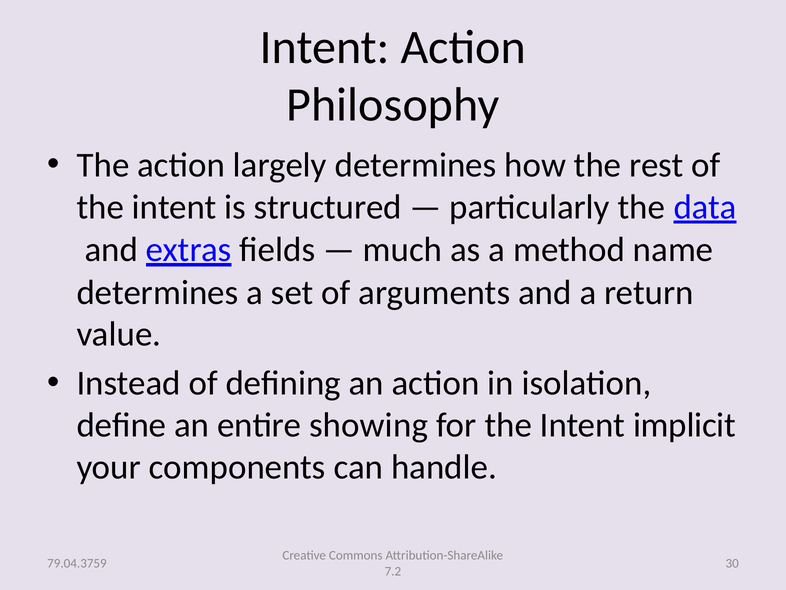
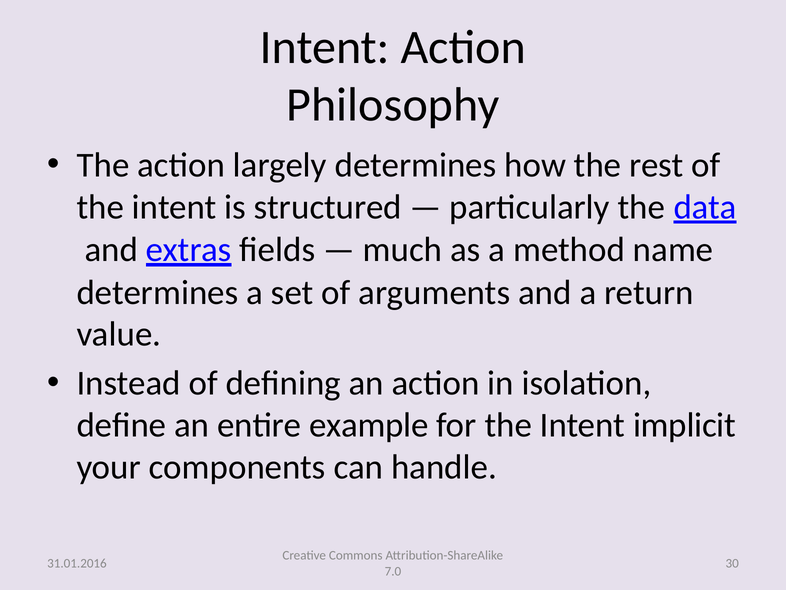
showing: showing -> example
79.04.3759: 79.04.3759 -> 31.01.2016
7.2: 7.2 -> 7.0
